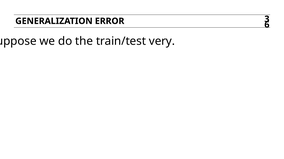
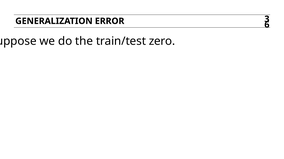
very: very -> zero
